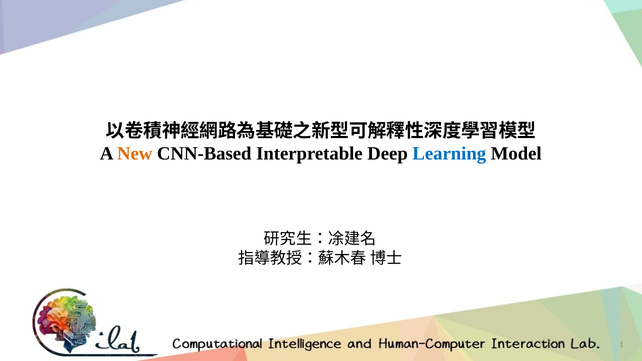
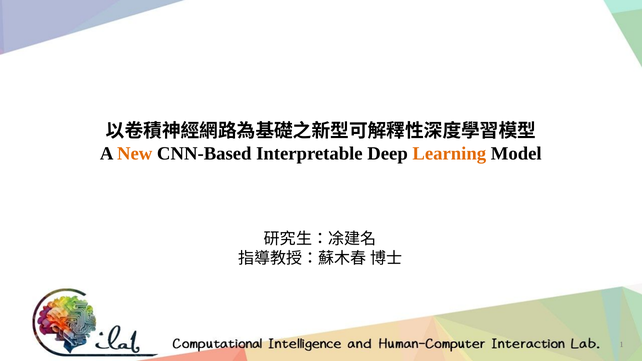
Learning colour: blue -> orange
